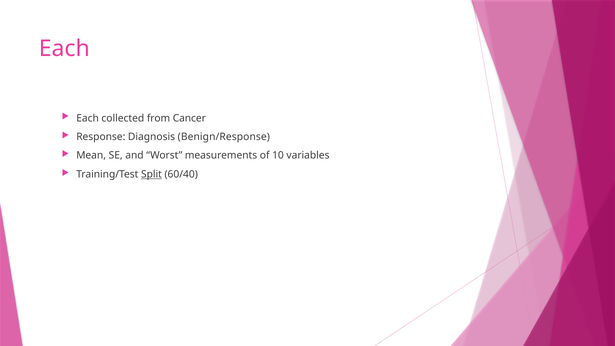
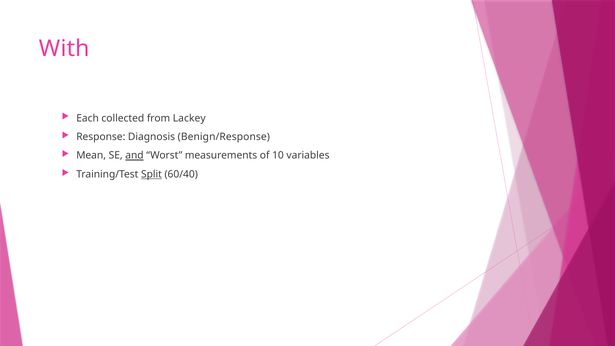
Each at (64, 49): Each -> With
Cancer: Cancer -> Lackey
and underline: none -> present
